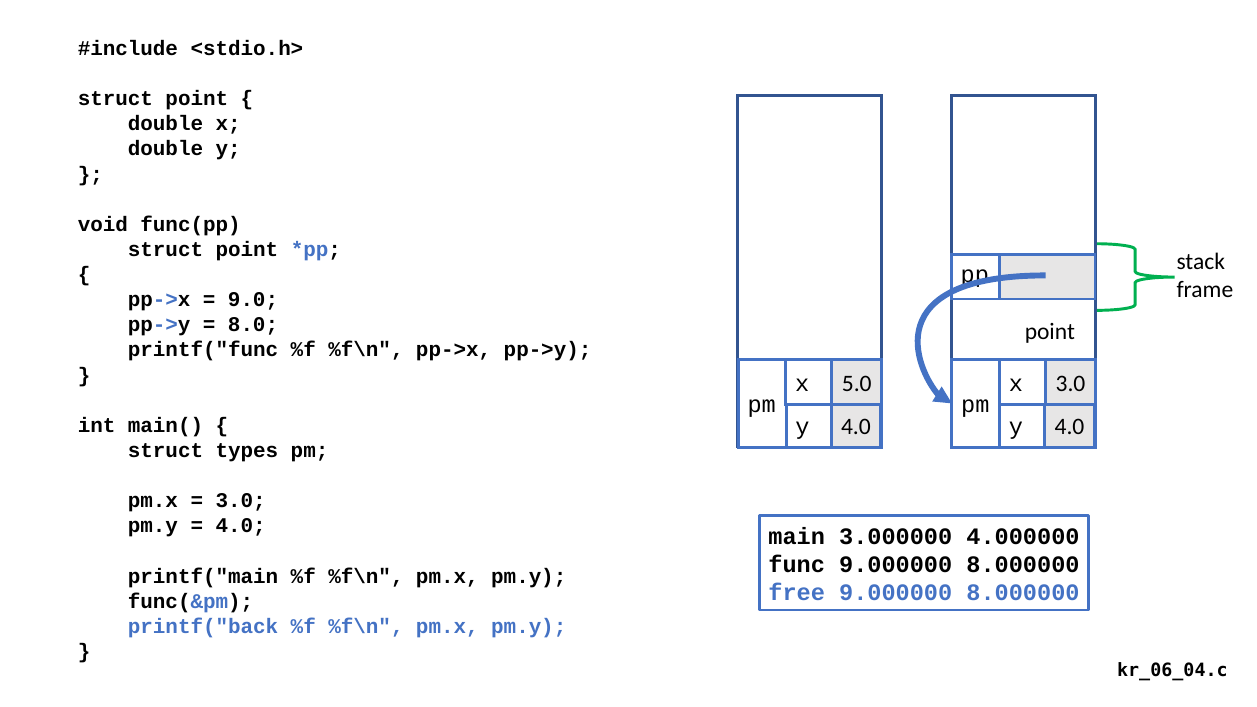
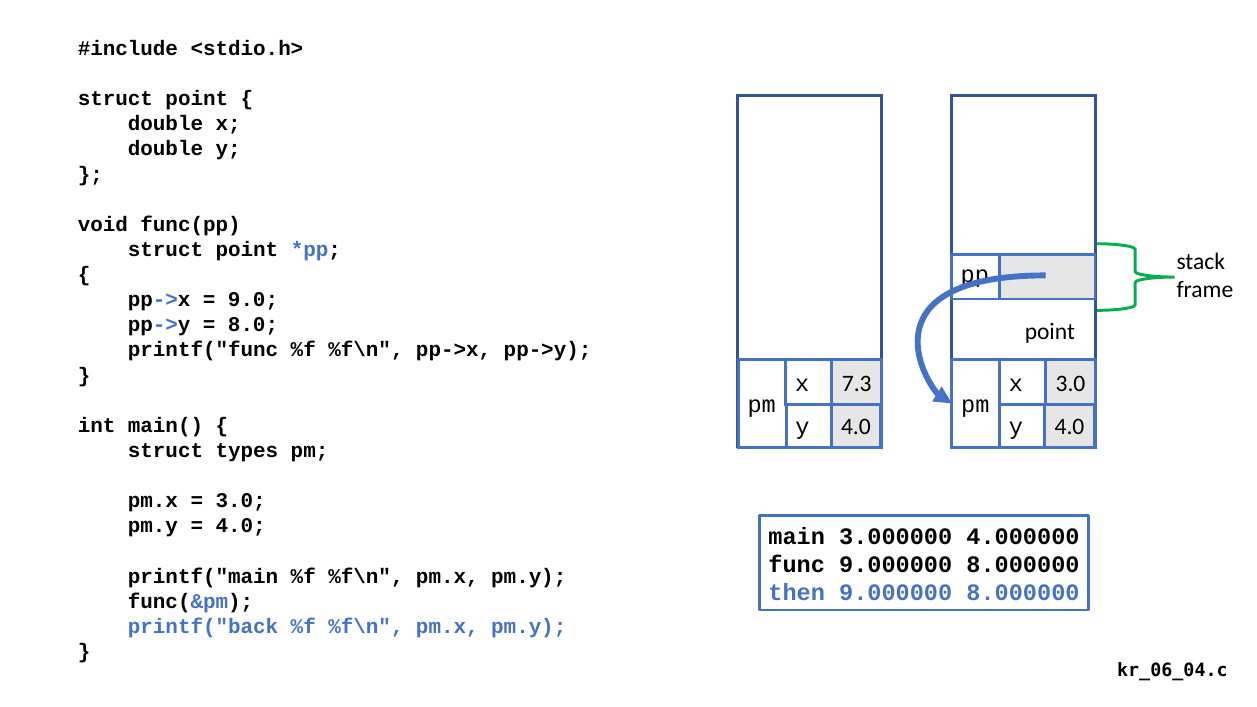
5.0: 5.0 -> 7.3
free: free -> then
